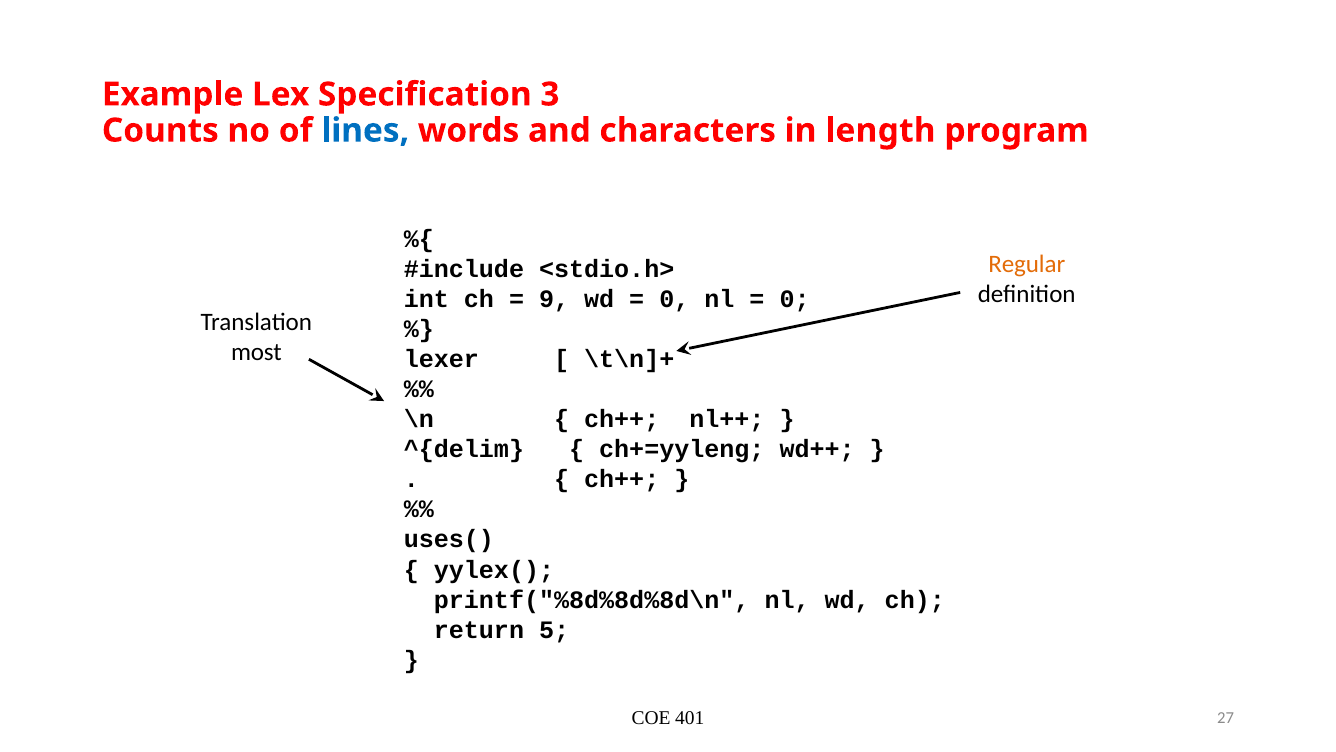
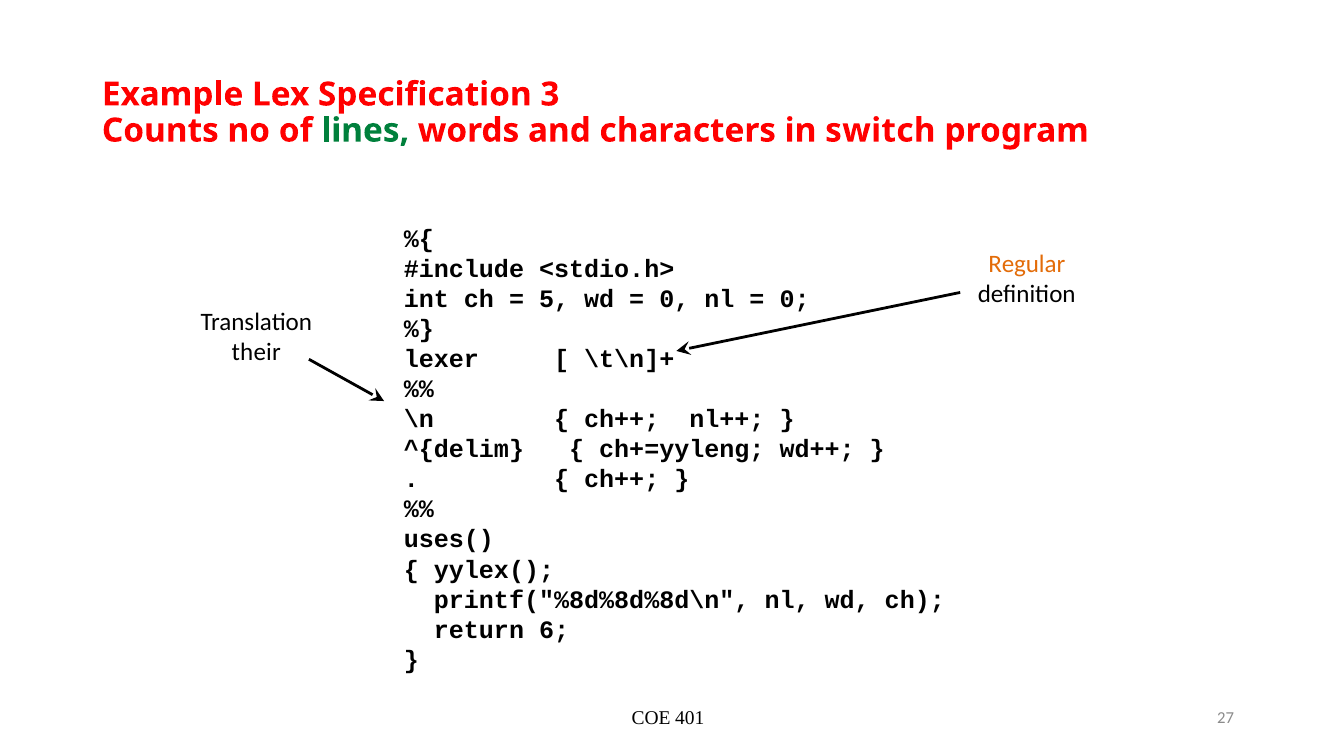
lines colour: blue -> green
length: length -> switch
9: 9 -> 5
most: most -> their
5: 5 -> 6
